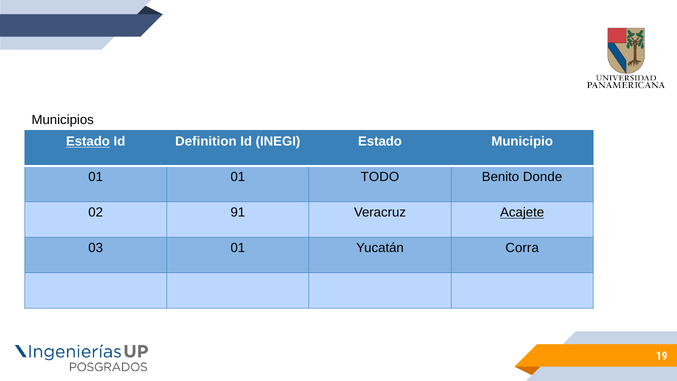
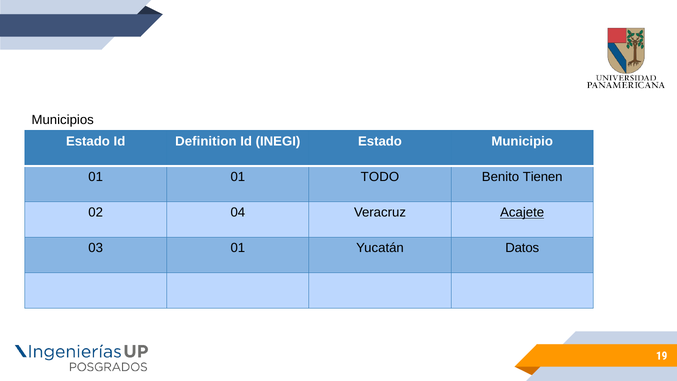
Estado at (88, 141) underline: present -> none
Donde: Donde -> Tienen
91: 91 -> 04
Corra: Corra -> Datos
